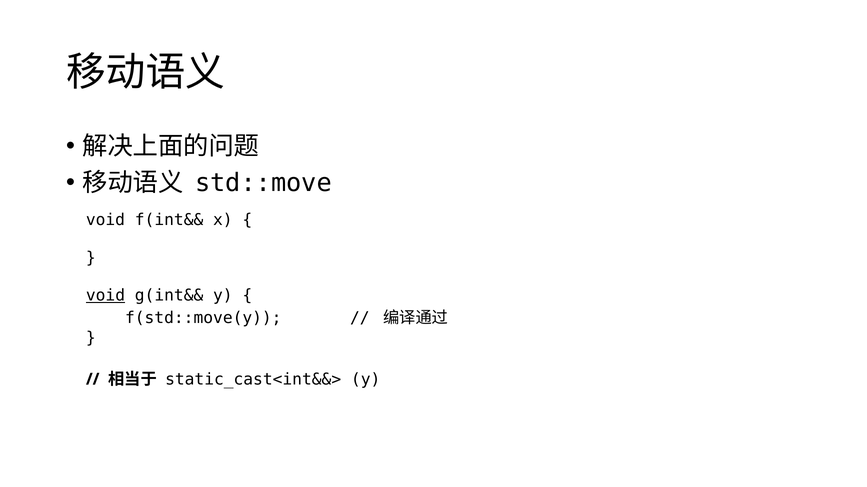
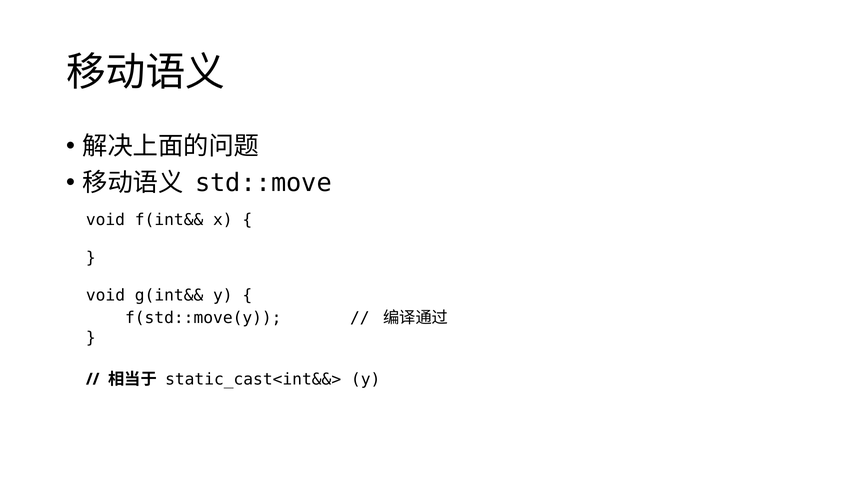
void at (106, 296) underline: present -> none
